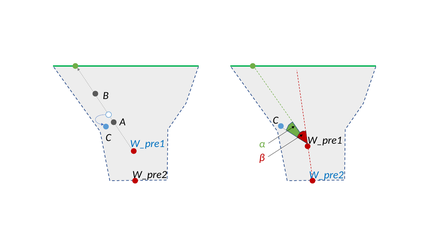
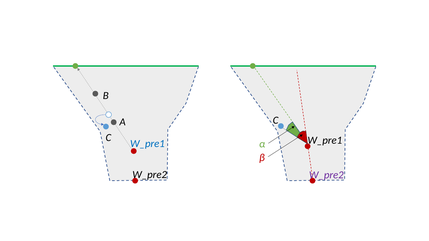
W_pre2 at (326, 175) colour: blue -> purple
